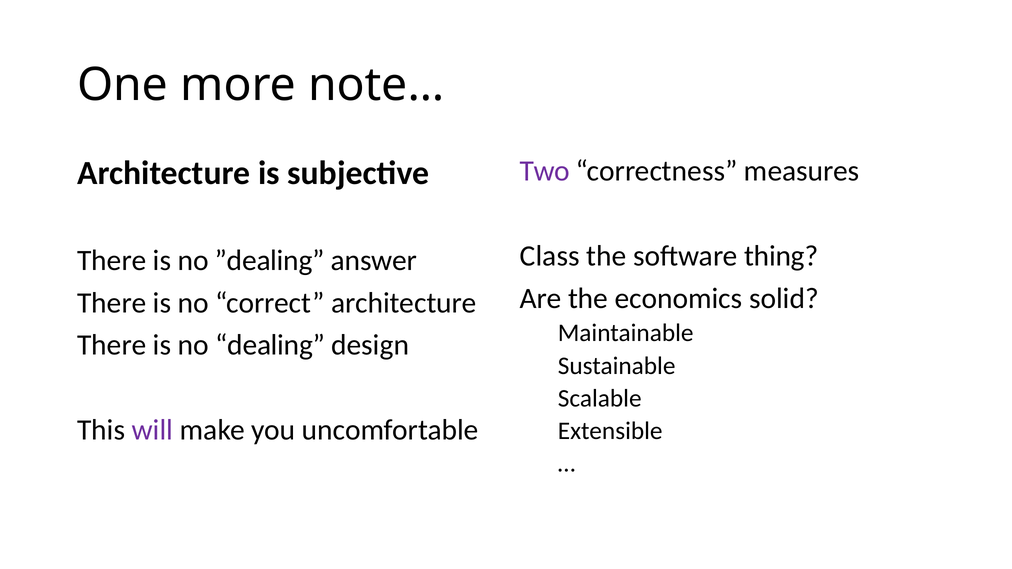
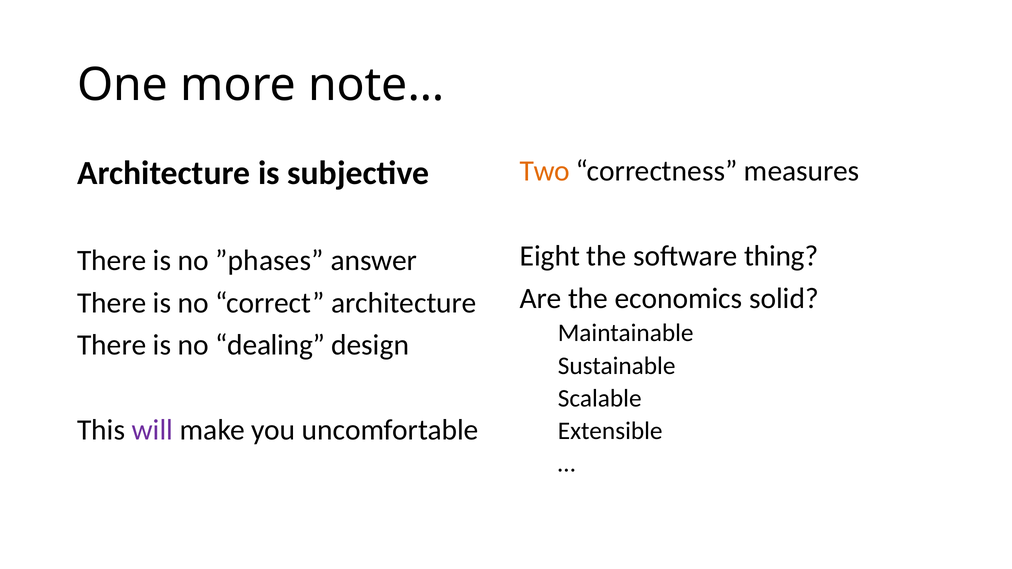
Two colour: purple -> orange
Class: Class -> Eight
”dealing: ”dealing -> ”phases
